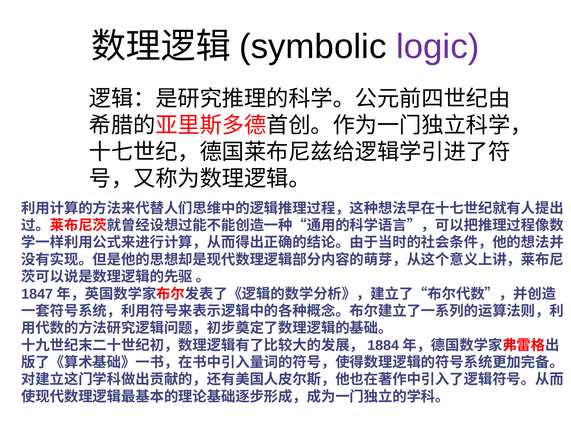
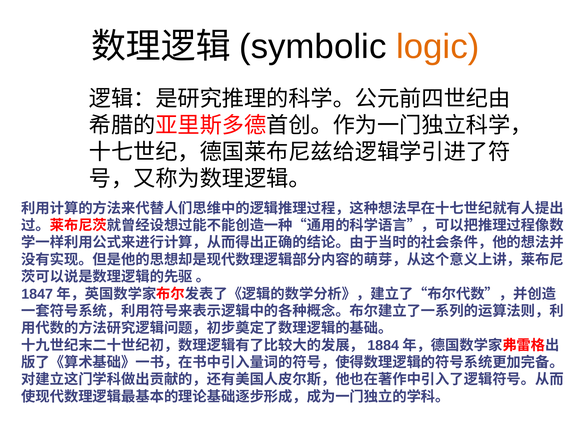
logic colour: purple -> orange
